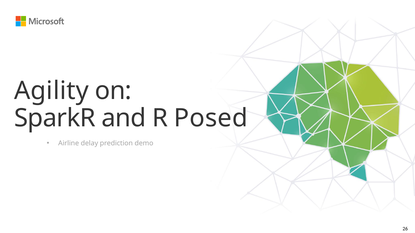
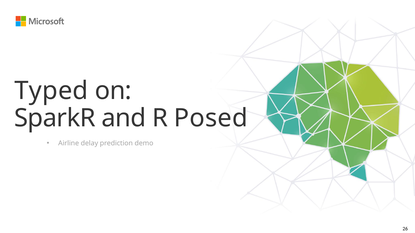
Agility: Agility -> Typed
